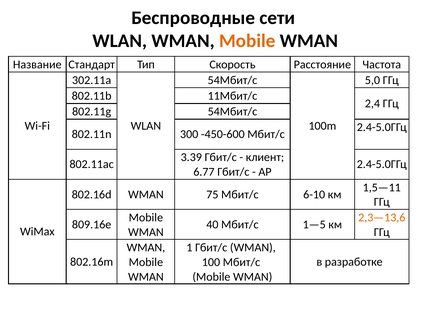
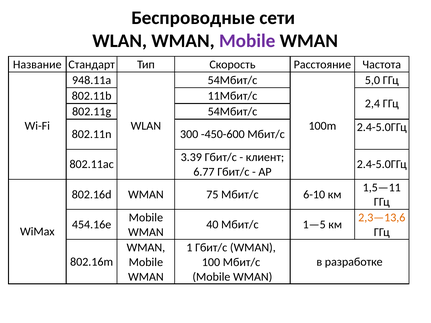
Mobile at (247, 41) colour: orange -> purple
302.11a: 302.11a -> 948.11a
809.16e: 809.16e -> 454.16e
